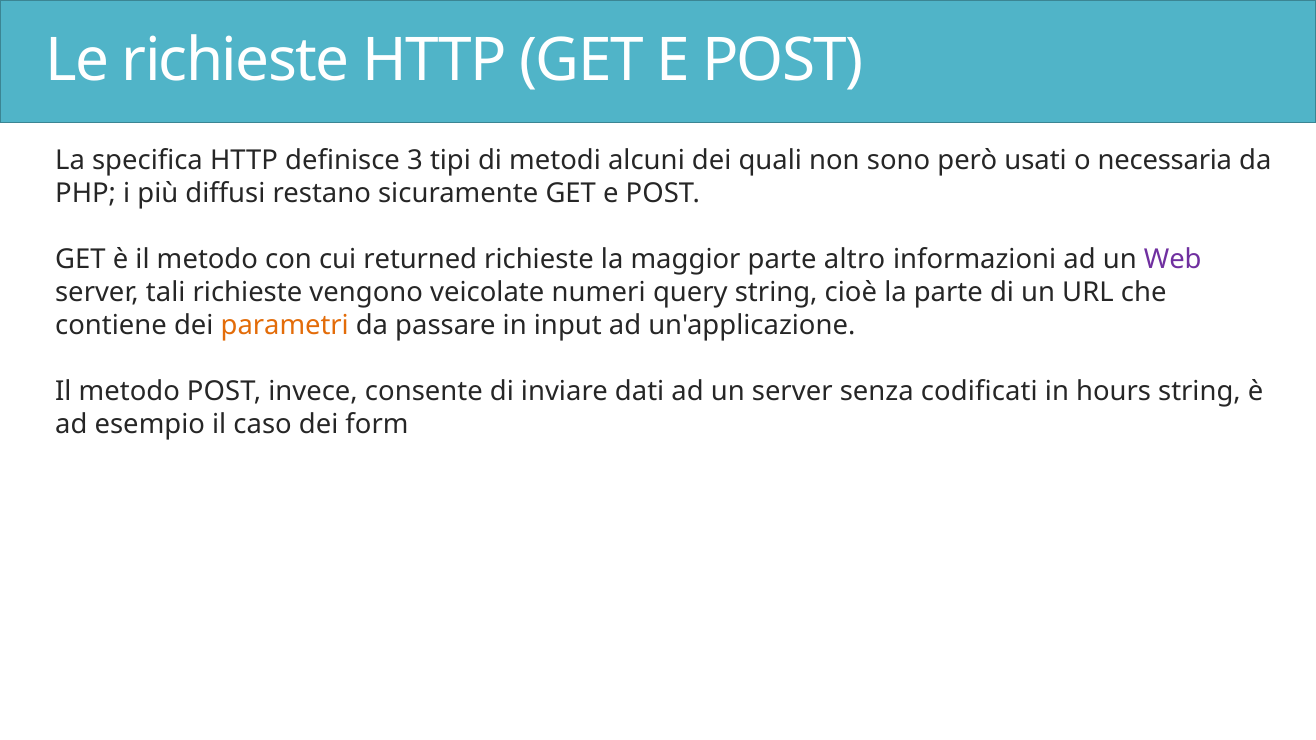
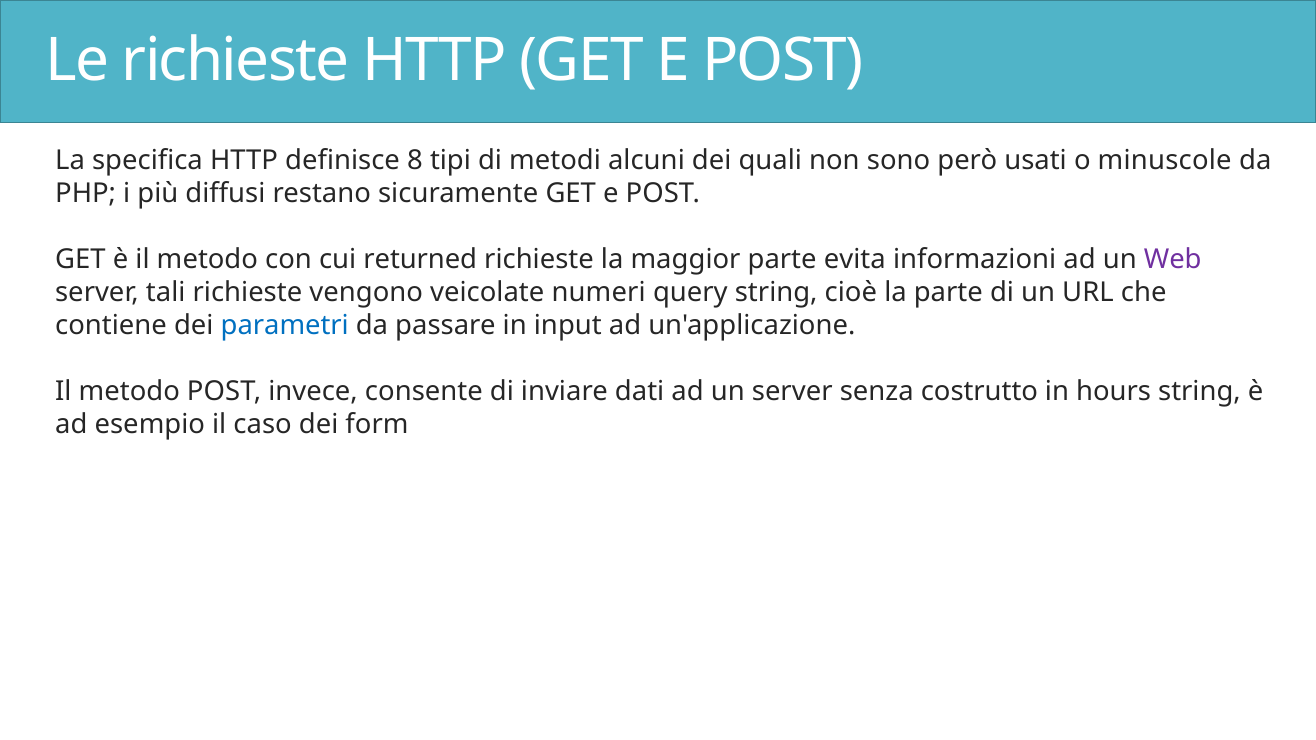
3: 3 -> 8
necessaria: necessaria -> minuscole
altro: altro -> evita
parametri colour: orange -> blue
codificati: codificati -> costrutto
